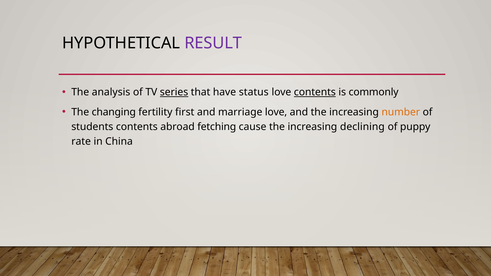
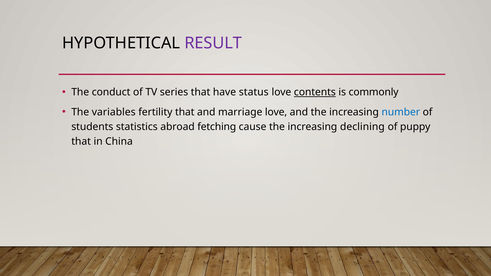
analysis: analysis -> conduct
series underline: present -> none
changing: changing -> variables
fertility first: first -> that
number colour: orange -> blue
students contents: contents -> statistics
rate at (81, 142): rate -> that
